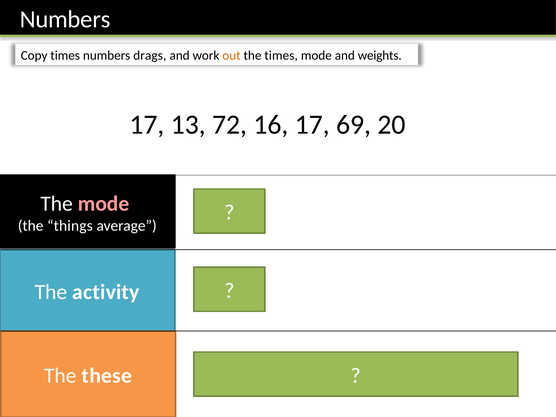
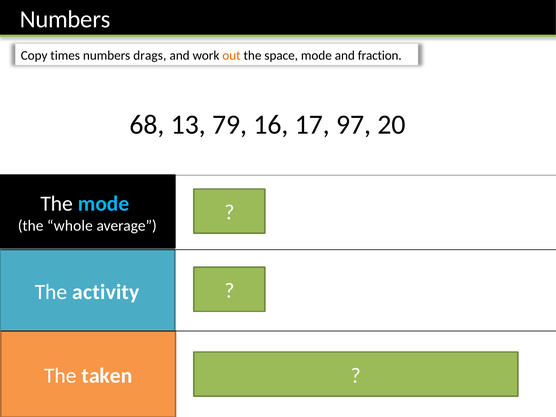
the times: times -> space
weights: weights -> fraction
17 at (147, 125): 17 -> 68
72: 72 -> 79
69: 69 -> 97
mode at (104, 204) colour: pink -> light blue
things: things -> whole
these: these -> taken
